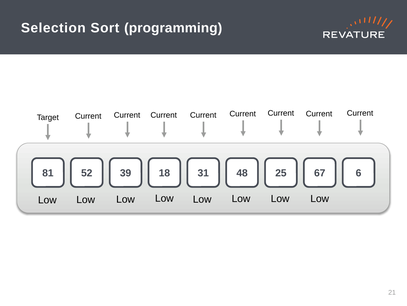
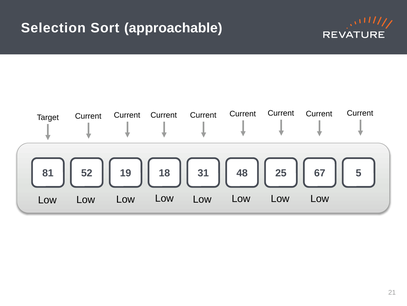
programming: programming -> approachable
39: 39 -> 19
6: 6 -> 5
